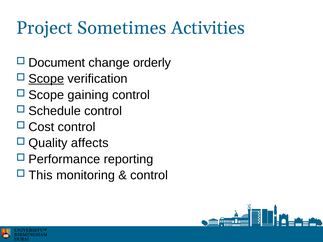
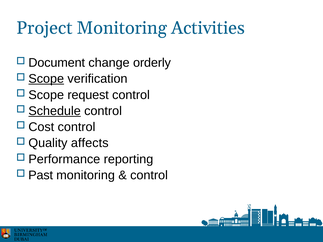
Project Sometimes: Sometimes -> Monitoring
gaining: gaining -> request
Schedule underline: none -> present
This: This -> Past
